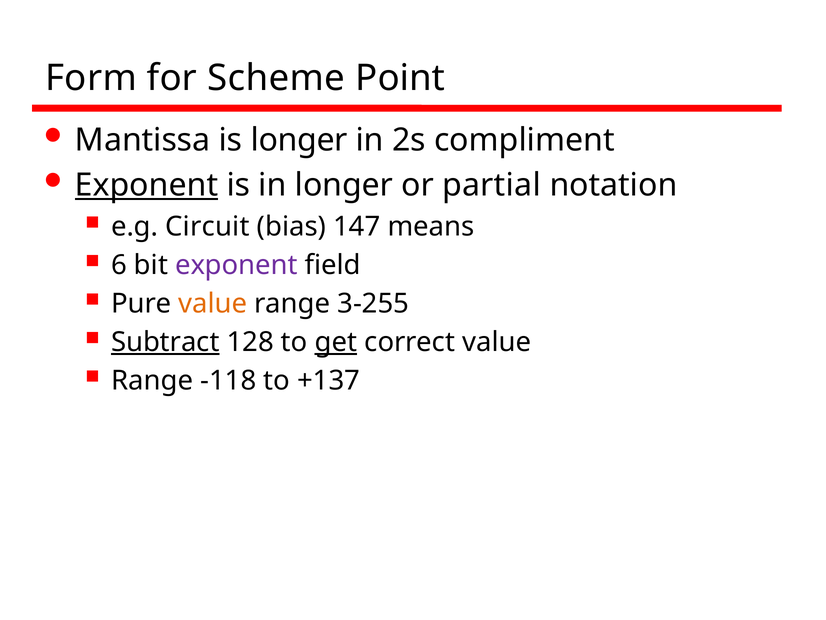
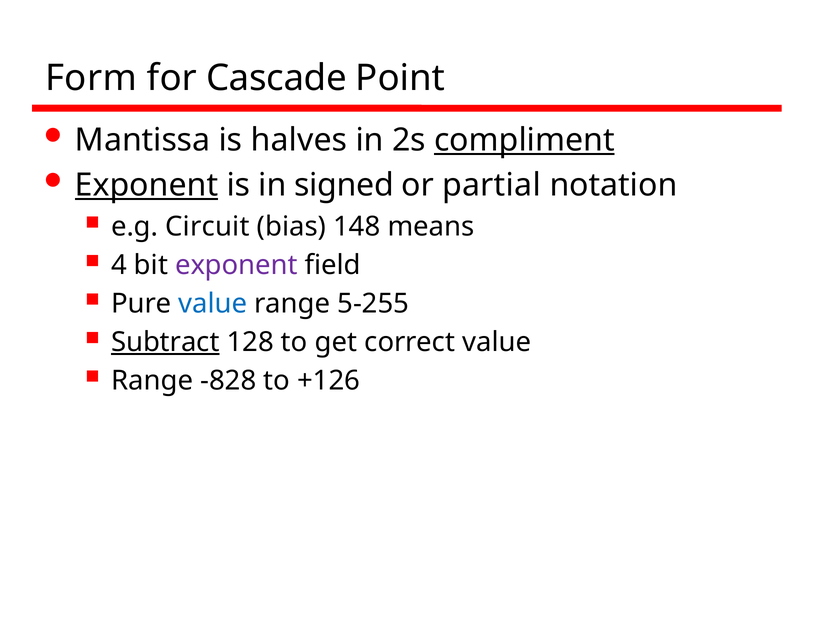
Scheme: Scheme -> Cascade
is longer: longer -> halves
compliment underline: none -> present
in longer: longer -> signed
147: 147 -> 148
6: 6 -> 4
value at (213, 303) colour: orange -> blue
3-255: 3-255 -> 5-255
get underline: present -> none
-118: -118 -> -828
+137: +137 -> +126
